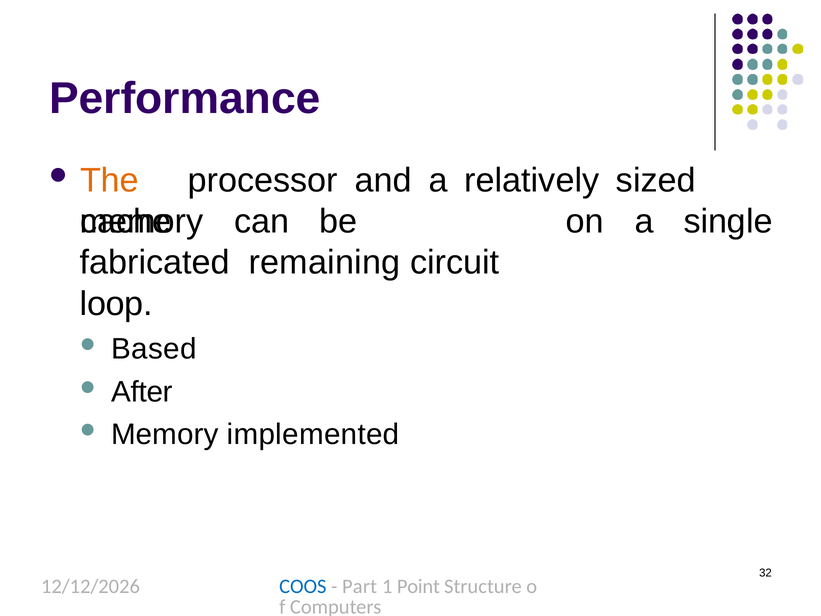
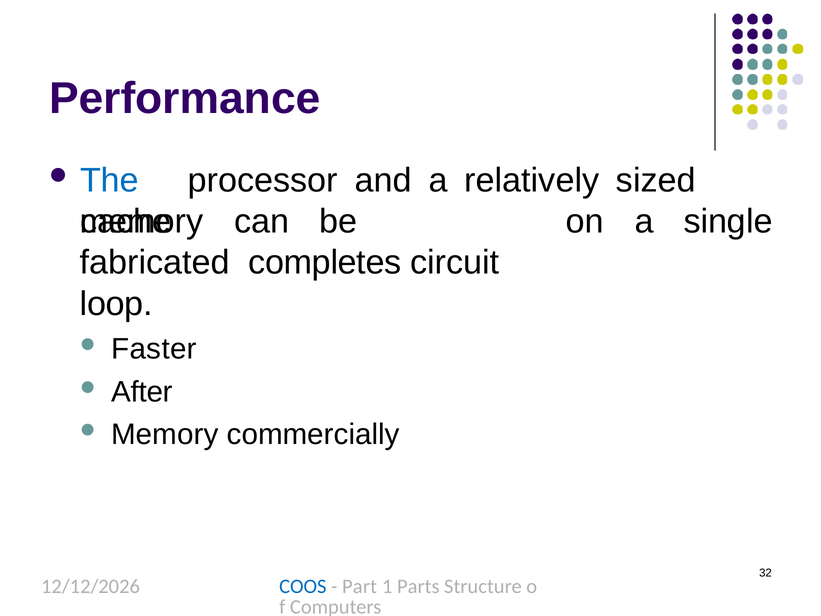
The colour: orange -> blue
remaining: remaining -> completes
Based: Based -> Faster
implemented: implemented -> commercially
Point: Point -> Parts
